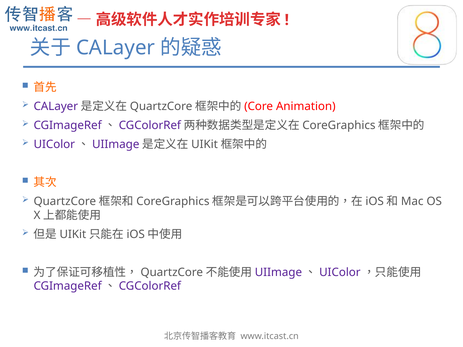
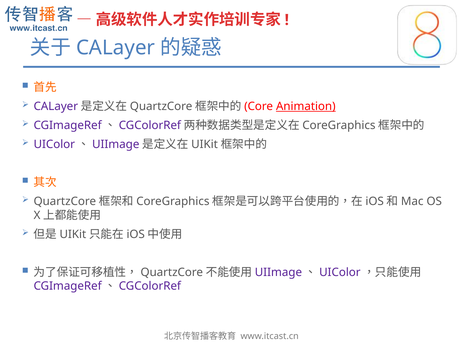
Animation underline: none -> present
